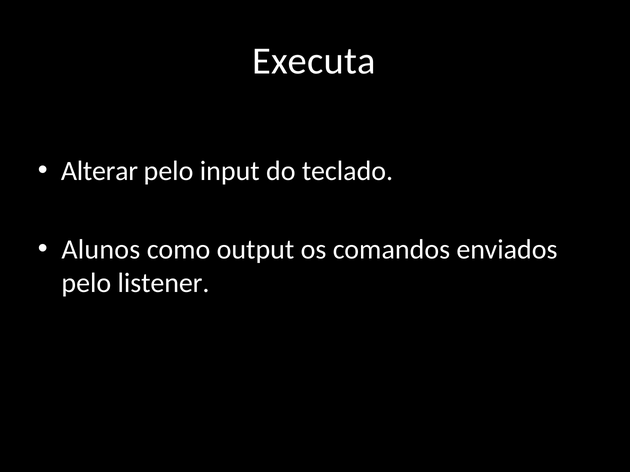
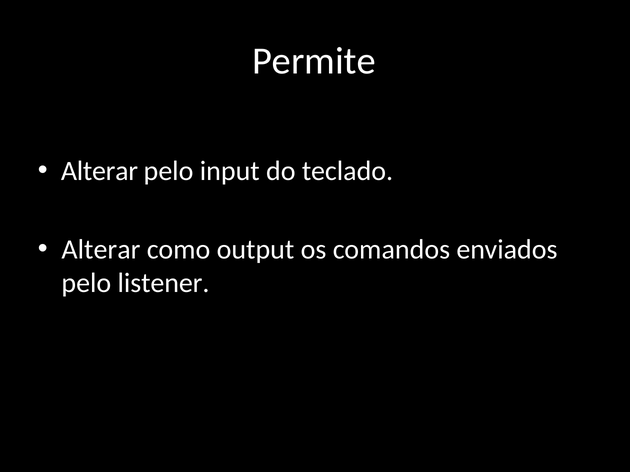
Executa: Executa -> Permite
Alunos at (101, 250): Alunos -> Alterar
